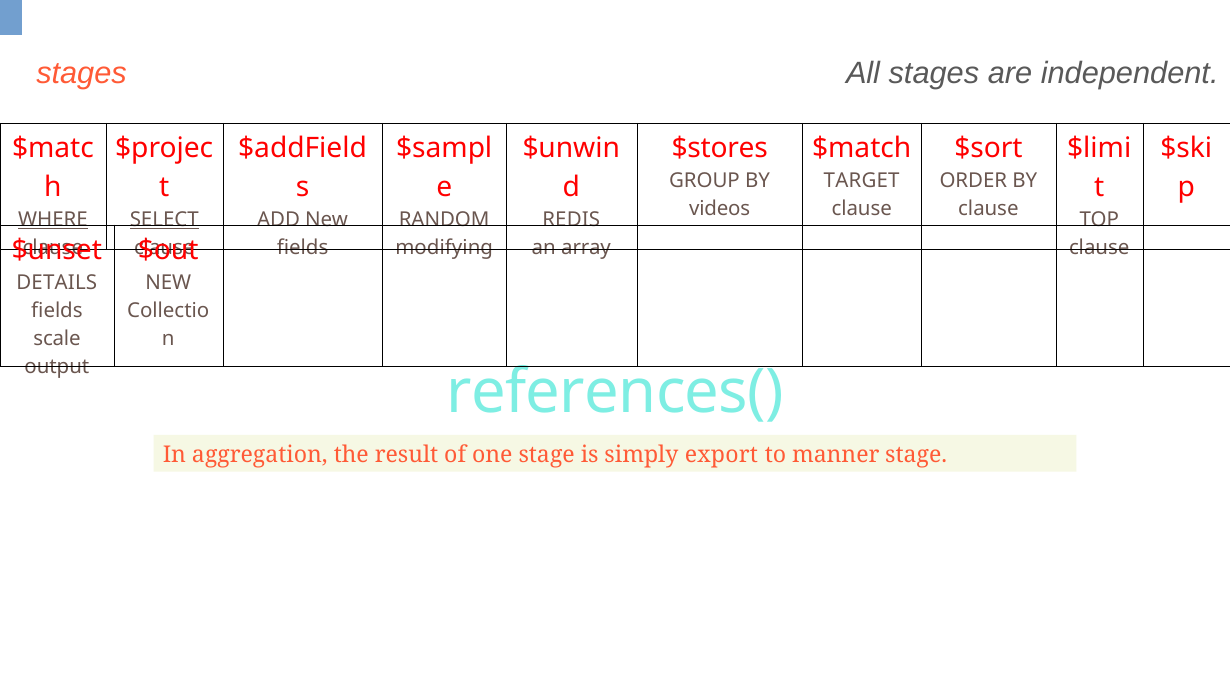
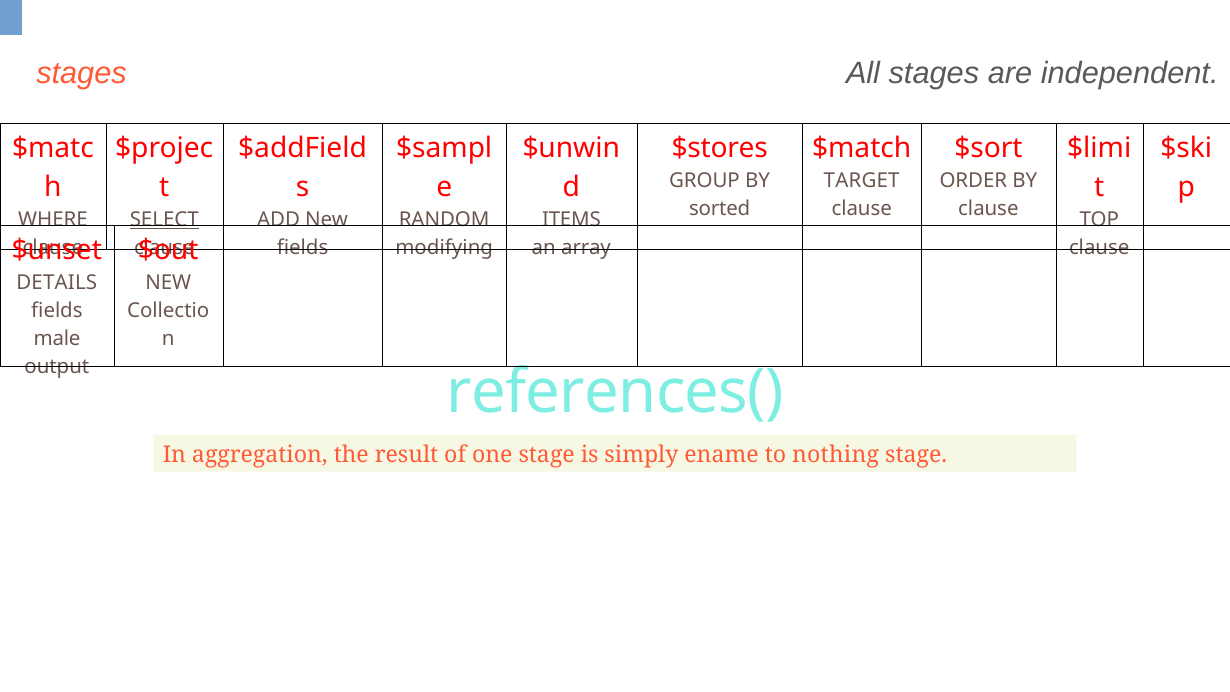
videos: videos -> sorted
WHERE underline: present -> none
REDIS: REDIS -> ITEMS
scale: scale -> male
export: export -> ename
manner: manner -> nothing
